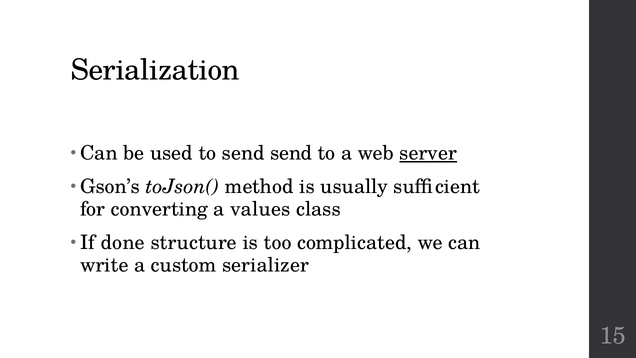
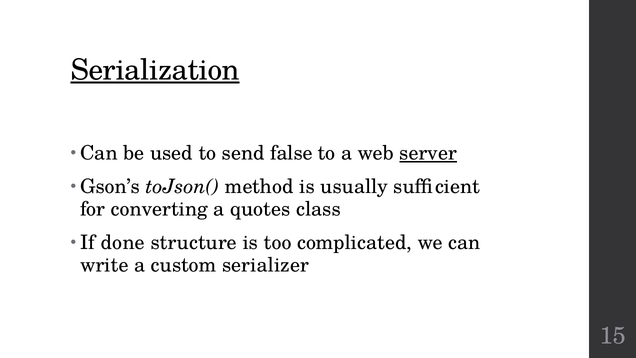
Serialization underline: none -> present
send send: send -> false
values: values -> quotes
